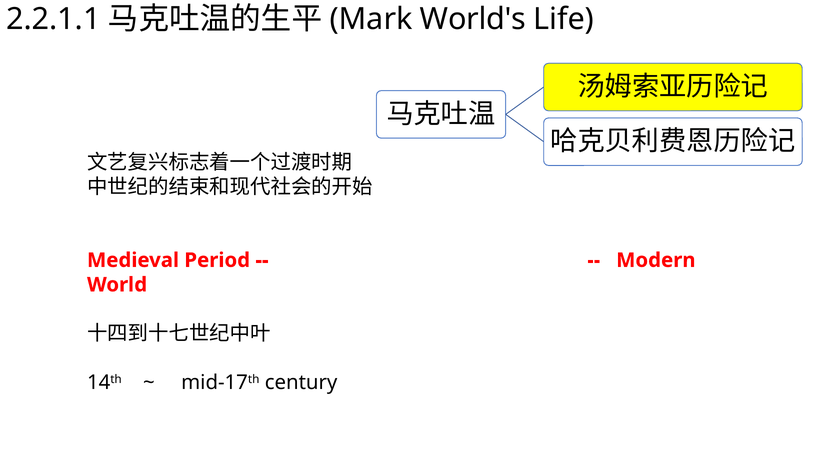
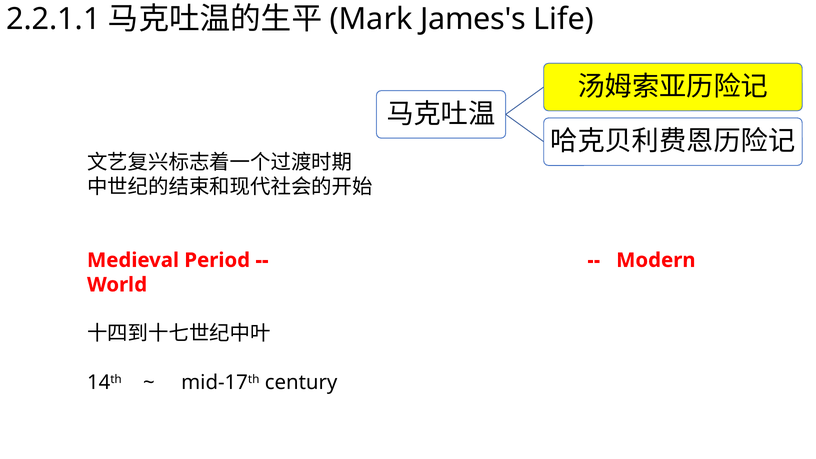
World's: World's -> James's
